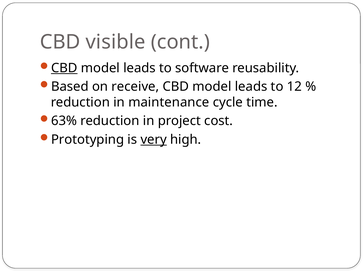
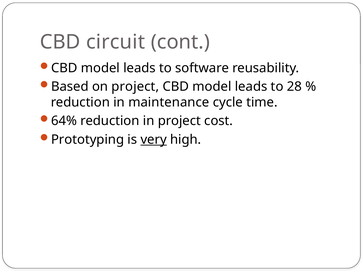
visible: visible -> circuit
CBD at (64, 68) underline: present -> none
on receive: receive -> project
12: 12 -> 28
63%: 63% -> 64%
